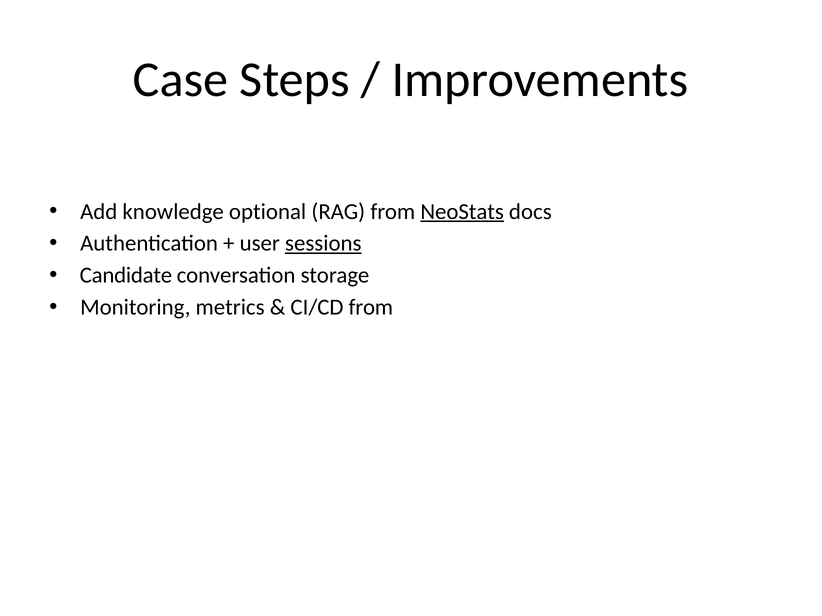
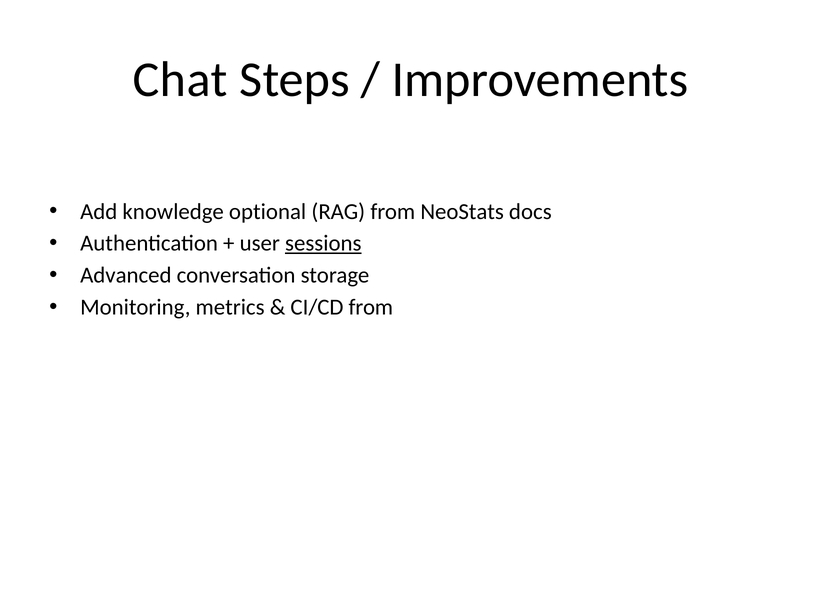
Case: Case -> Chat
NeoStats underline: present -> none
Candidate: Candidate -> Advanced
